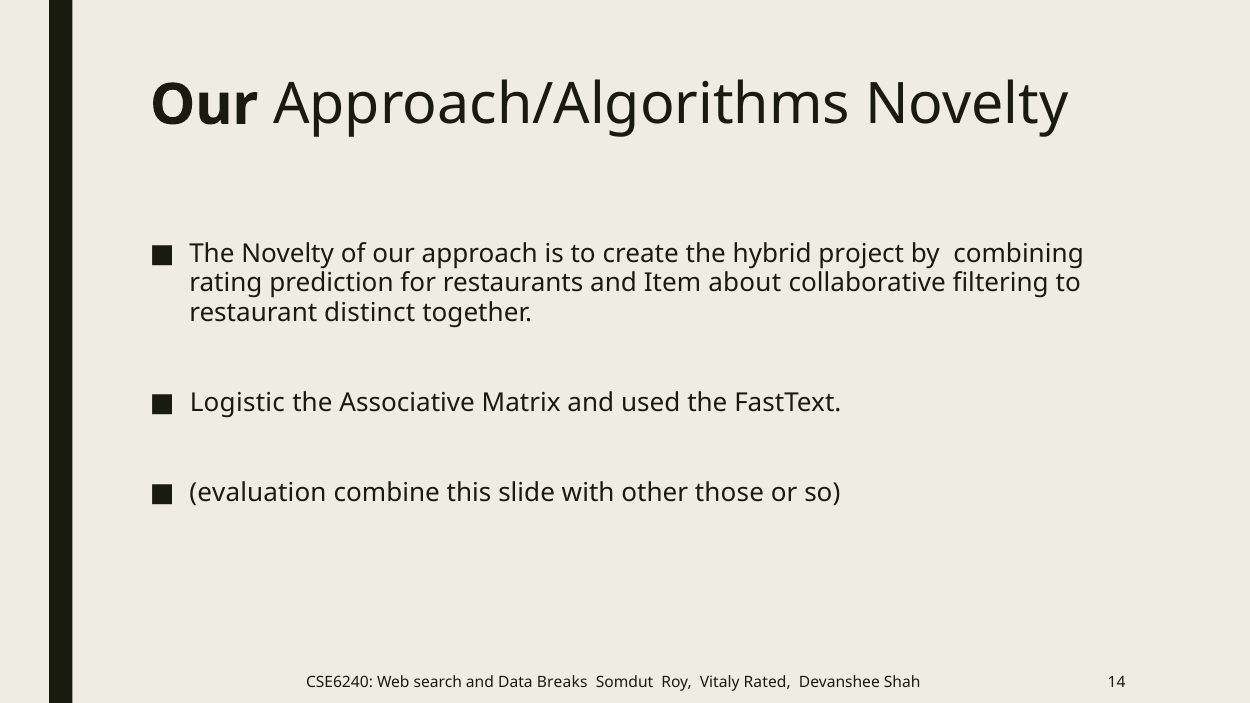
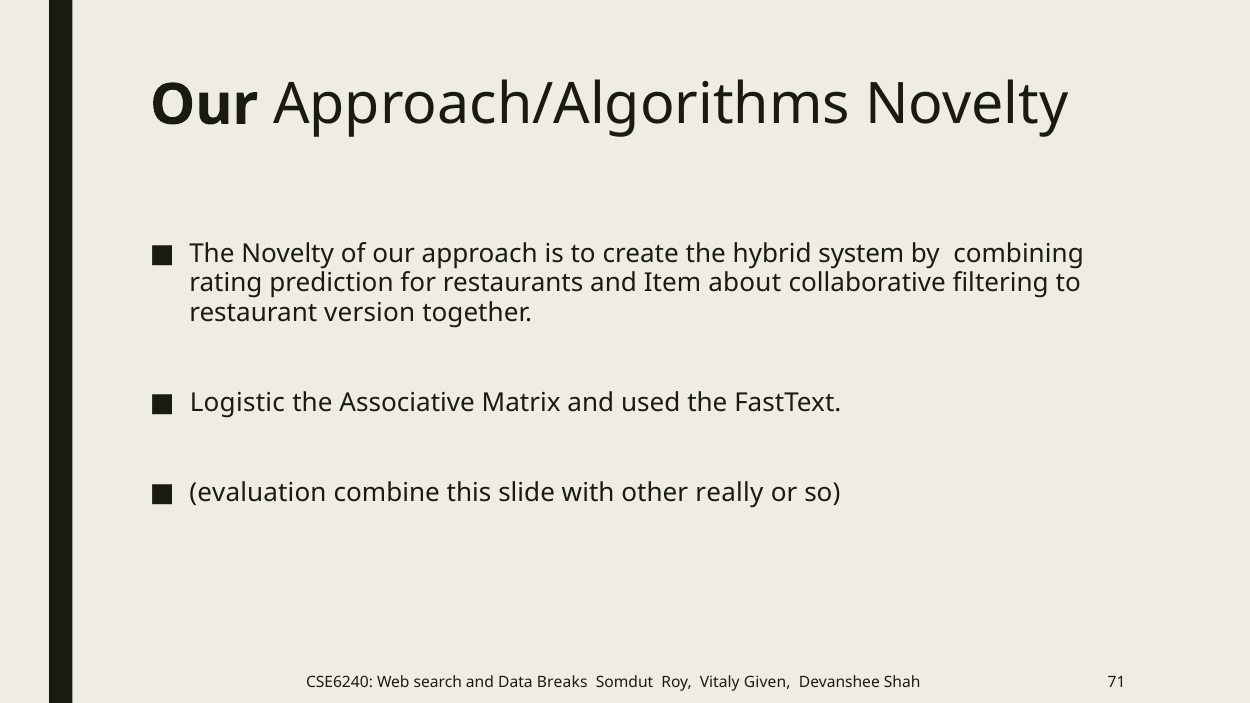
project: project -> system
distinct: distinct -> version
those: those -> really
Rated: Rated -> Given
14: 14 -> 71
